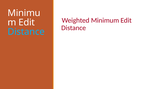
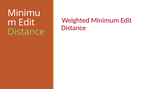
Distance at (26, 32) colour: light blue -> light green
